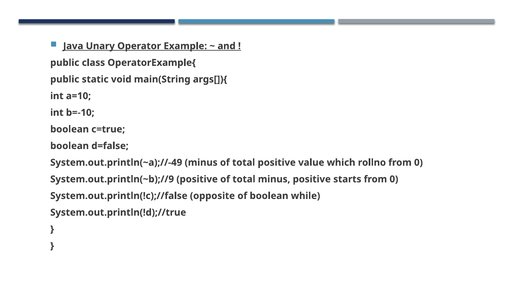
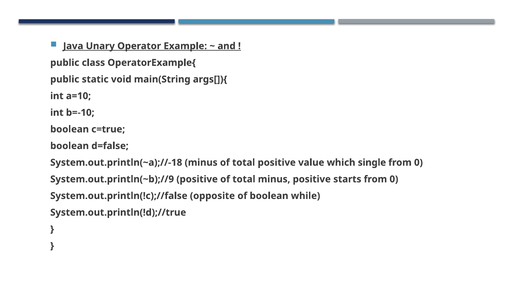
System.out.println(~a);//-49: System.out.println(~a);//-49 -> System.out.println(~a);//-18
rollno: rollno -> single
